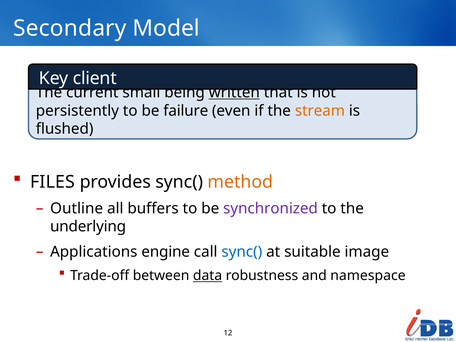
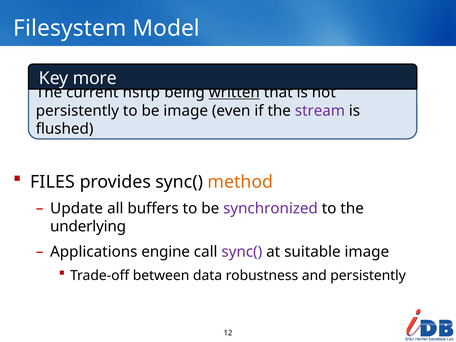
Secondary: Secondary -> Filesystem
client: client -> more
small: small -> hsftp
be failure: failure -> image
stream colour: orange -> purple
Outline: Outline -> Update
sync( at (242, 252) colour: blue -> purple
data underline: present -> none
and namespace: namespace -> persistently
